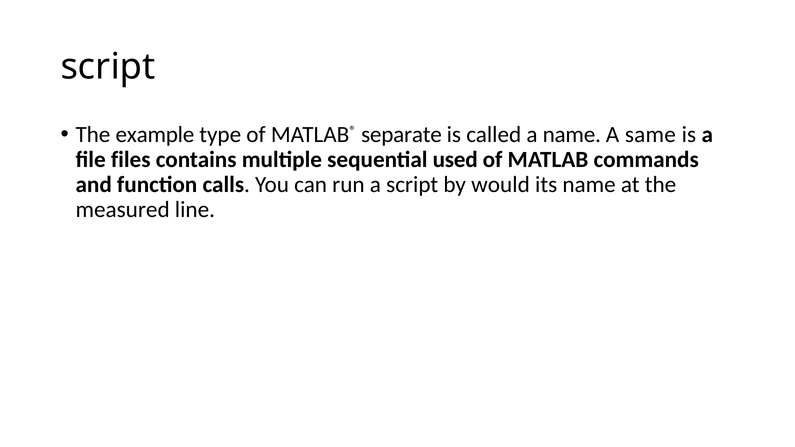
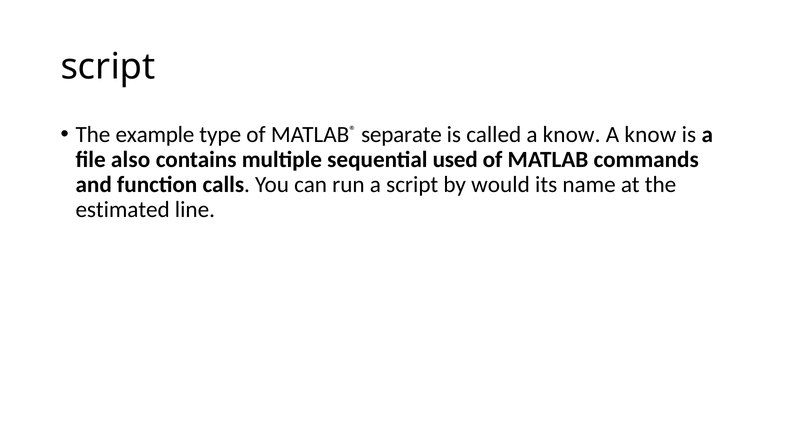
called a name: name -> know
same at (650, 134): same -> know
files: files -> also
measured: measured -> estimated
